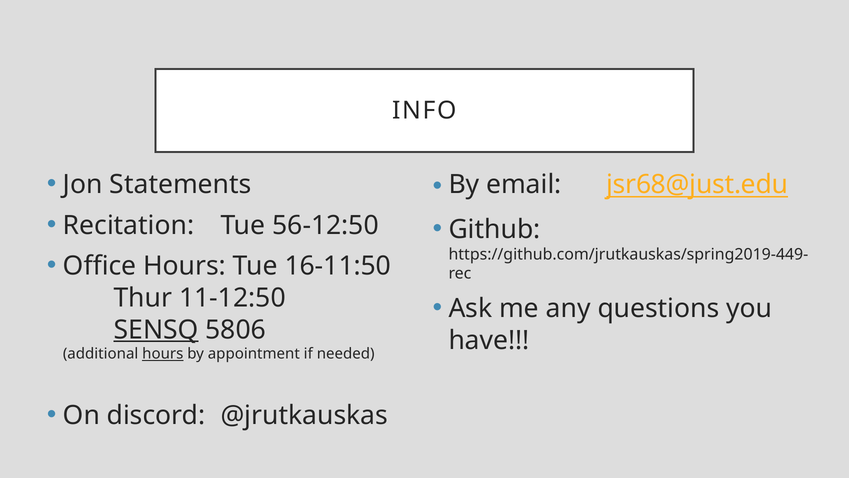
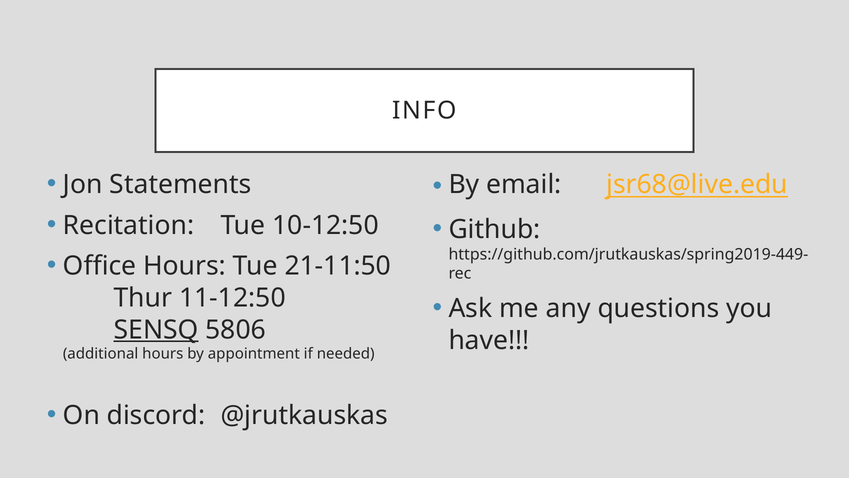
jsr68@just.edu: jsr68@just.edu -> jsr68@live.edu
56-12:50: 56-12:50 -> 10-12:50
16-11:50: 16-11:50 -> 21-11:50
hours at (163, 354) underline: present -> none
